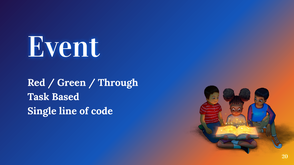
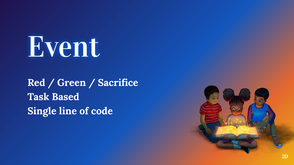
Through: Through -> Sacrifice
